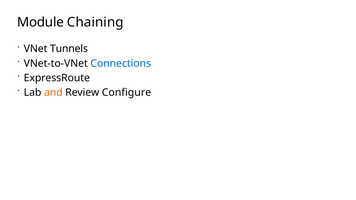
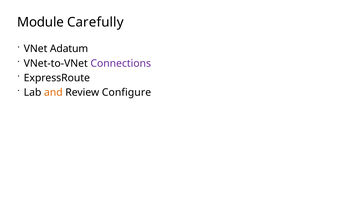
Chaining: Chaining -> Carefully
Tunnels: Tunnels -> Adatum
Connections colour: blue -> purple
